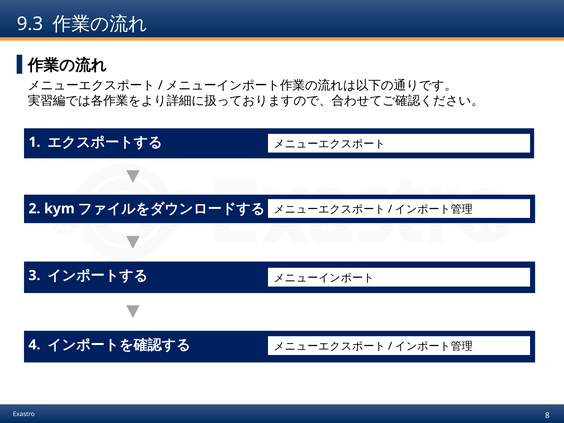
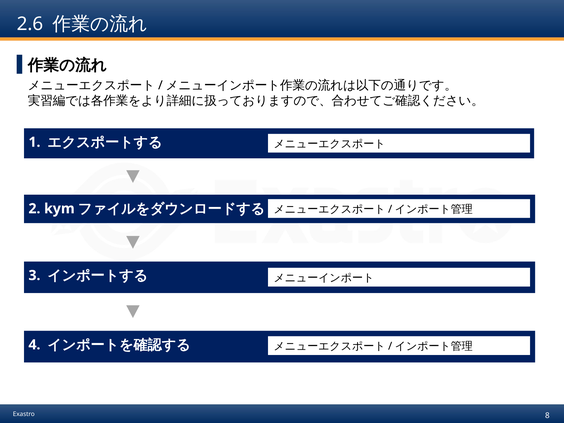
9.3: 9.3 -> 2.6
